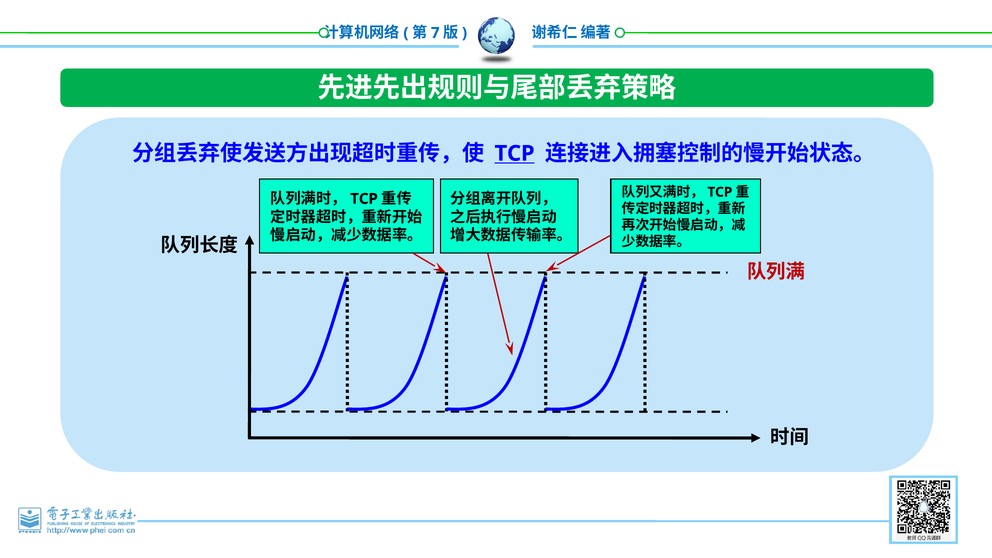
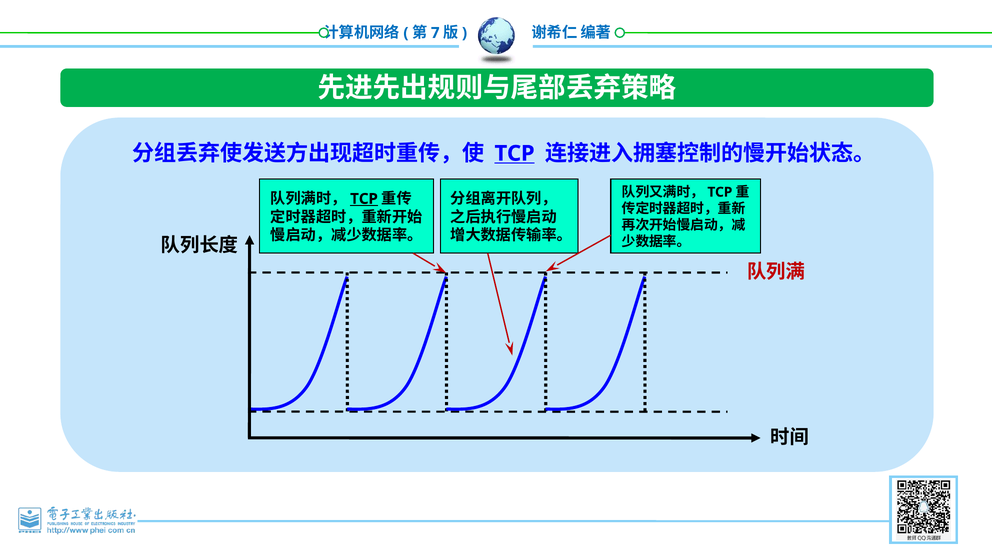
TCP at (364, 199) underline: none -> present
